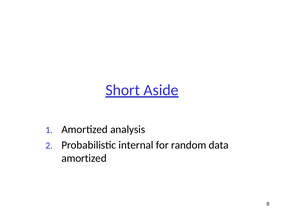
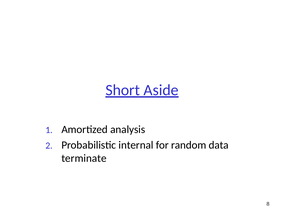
amortized at (84, 158): amortized -> terminate
